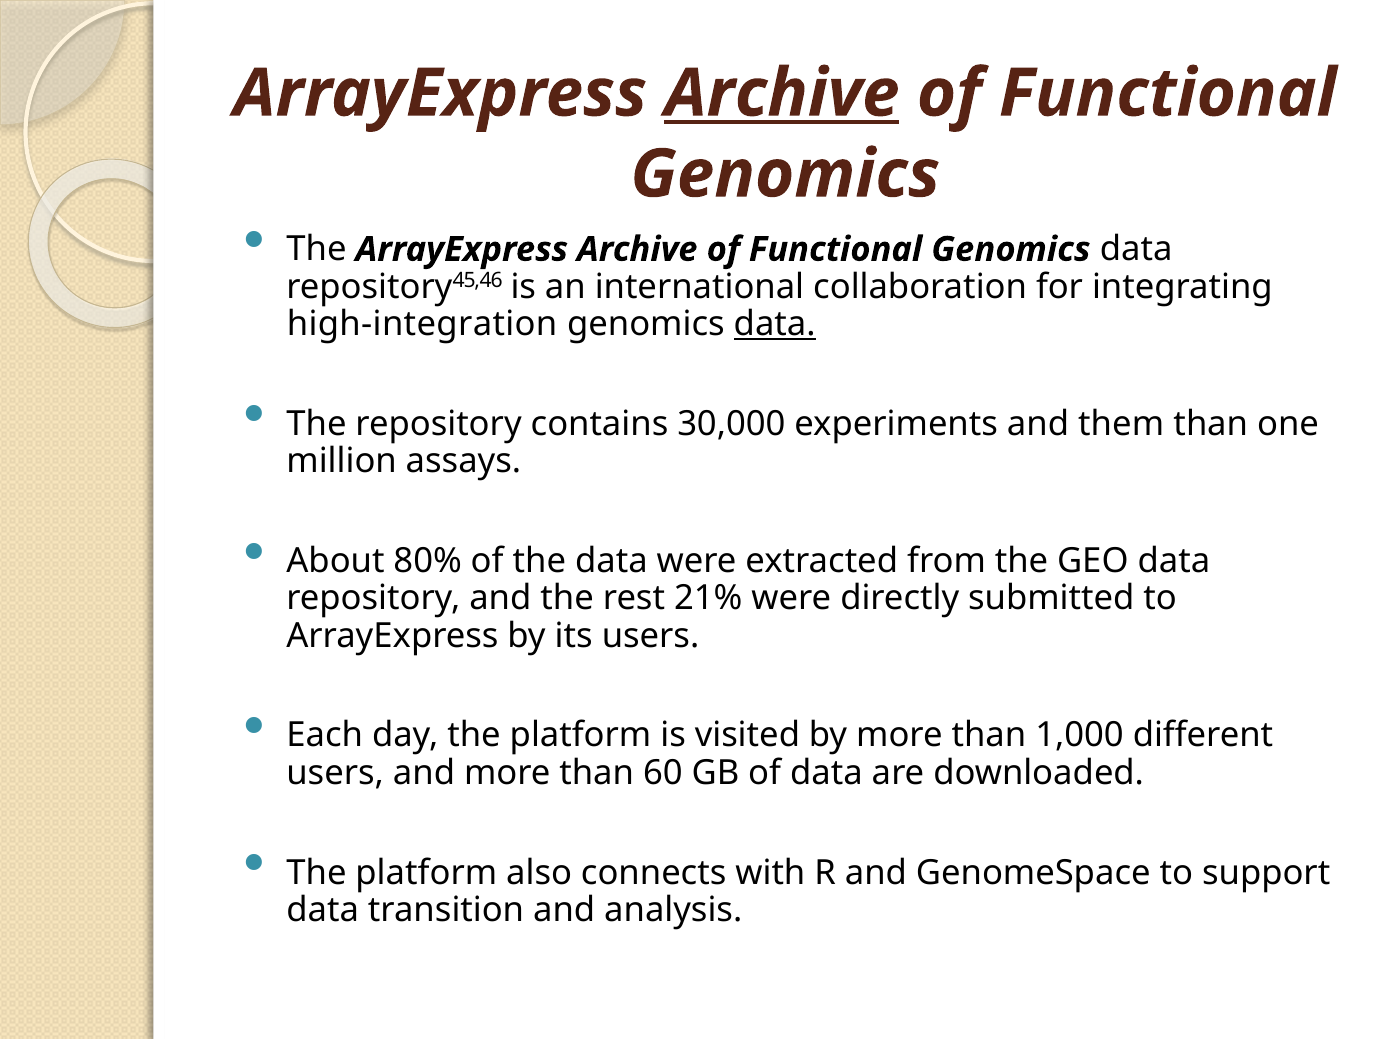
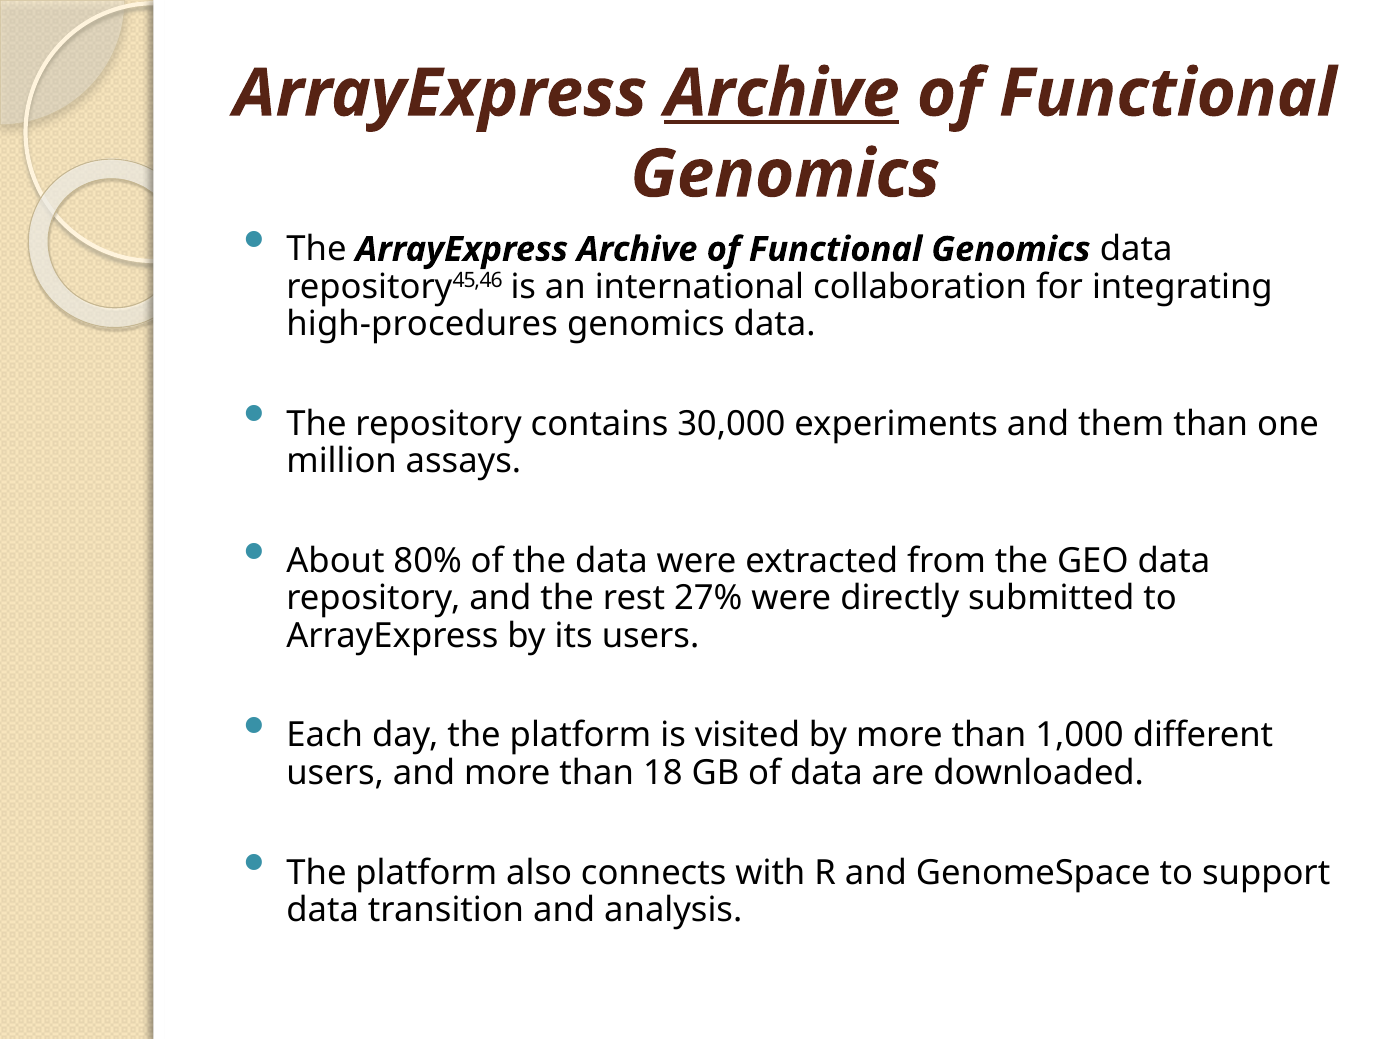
high-integration: high-integration -> high-procedures
data at (775, 324) underline: present -> none
21%: 21% -> 27%
60: 60 -> 18
